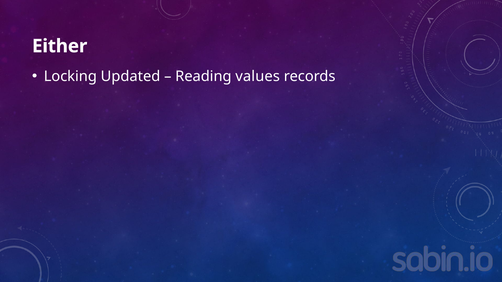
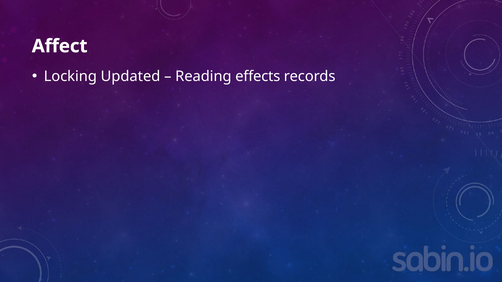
Either: Either -> Affect
values: values -> effects
